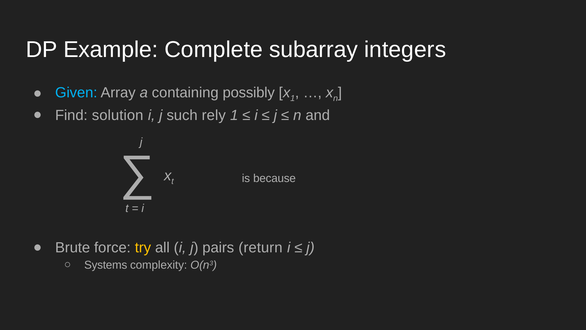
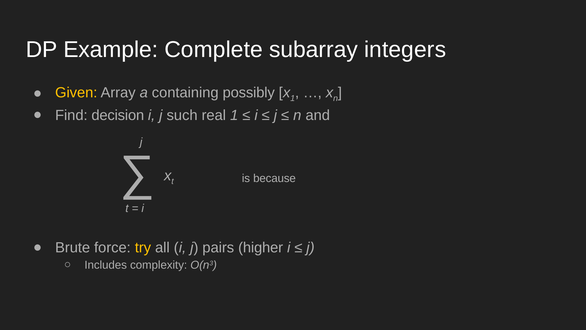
Given colour: light blue -> yellow
solution: solution -> decision
rely: rely -> real
return: return -> higher
Systems: Systems -> Includes
